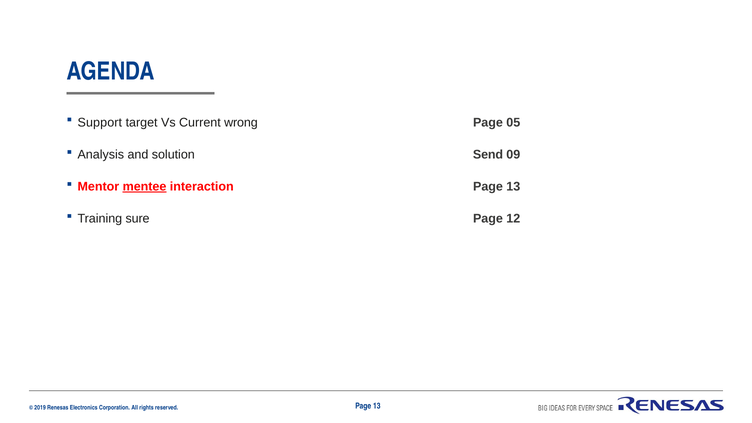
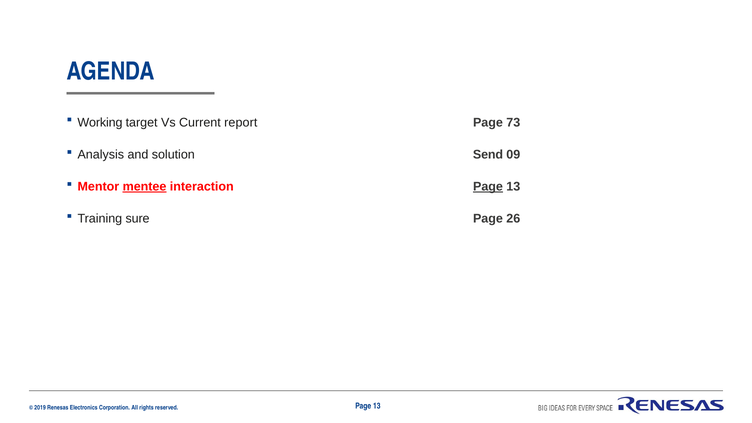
Support: Support -> Working
wrong: wrong -> report
05: 05 -> 73
Page at (488, 187) underline: none -> present
12: 12 -> 26
